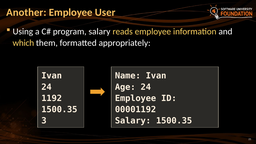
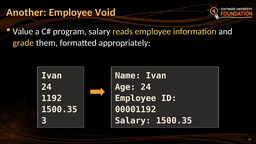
User: User -> Void
Using: Using -> Value
which: which -> grade
